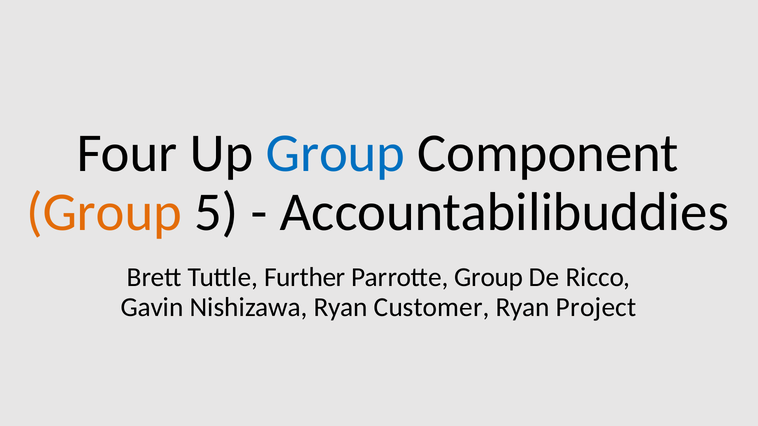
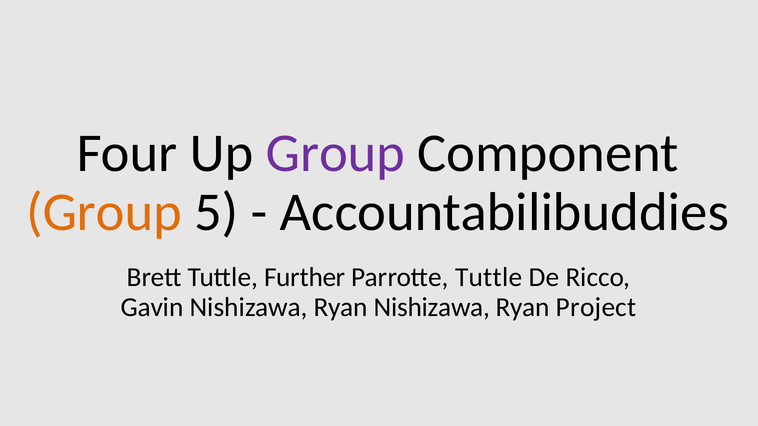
Group at (335, 153) colour: blue -> purple
Parrotte Group: Group -> Tuttle
Ryan Customer: Customer -> Nishizawa
